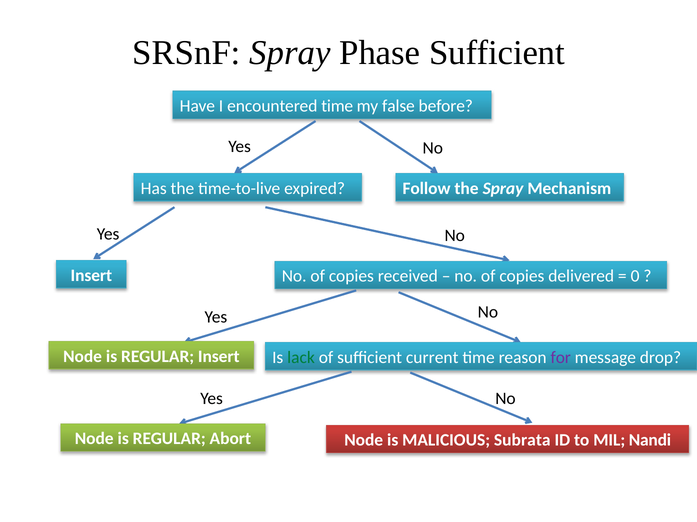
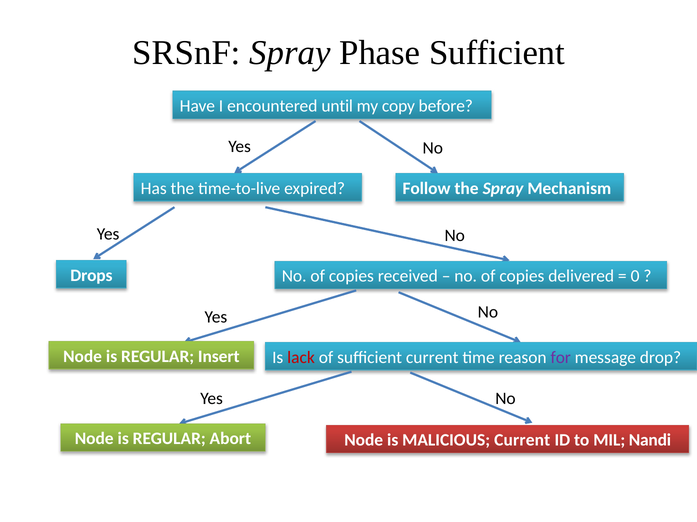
encountered time: time -> until
false: false -> copy
Insert at (91, 276): Insert -> Drops
lack colour: green -> red
MALICIOUS Subrata: Subrata -> Current
